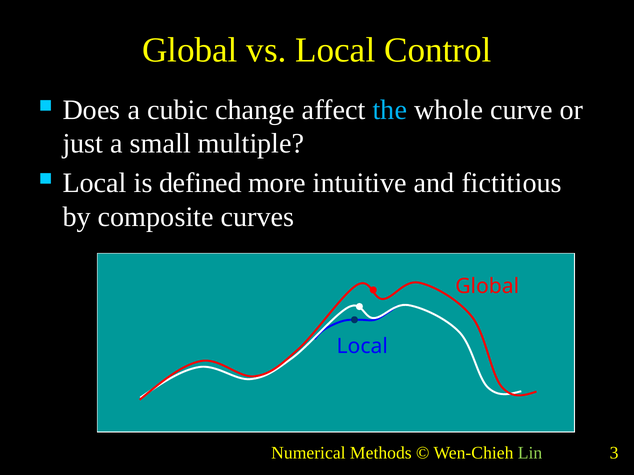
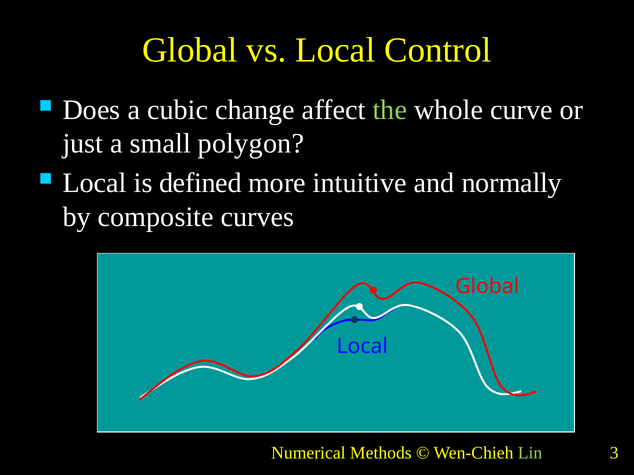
the colour: light blue -> light green
multiple: multiple -> polygon
fictitious: fictitious -> normally
